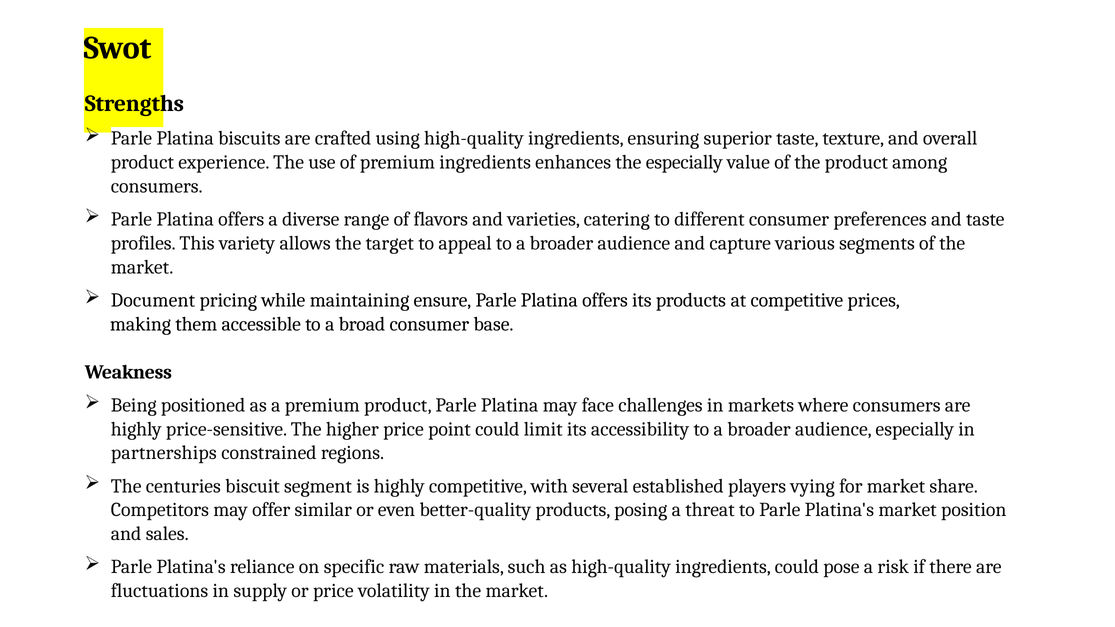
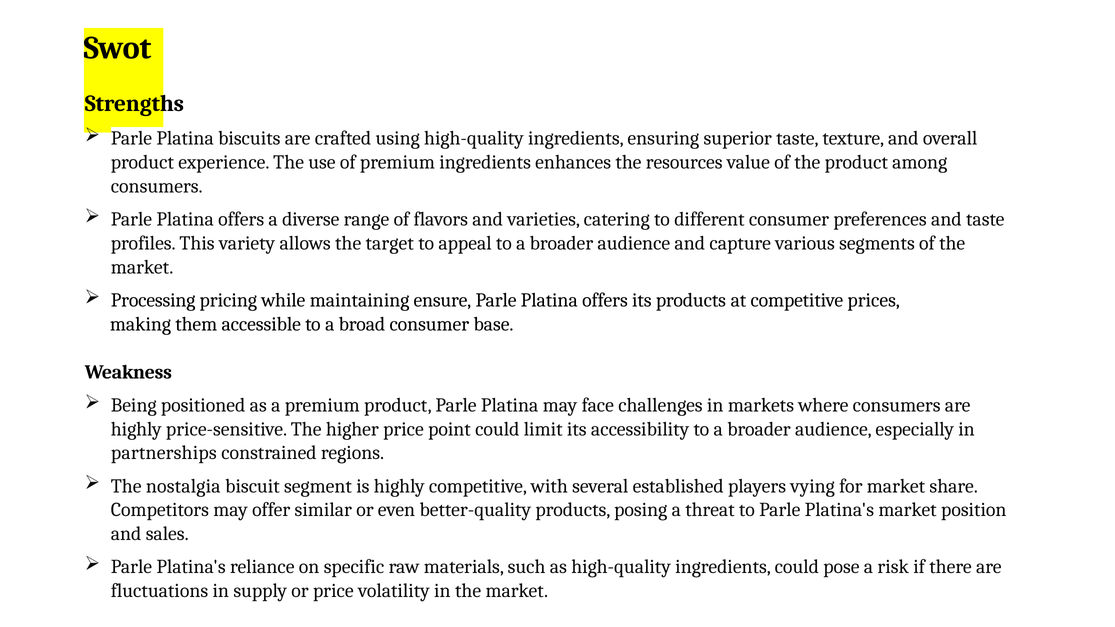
the especially: especially -> resources
Document: Document -> Processing
centuries: centuries -> nostalgia
